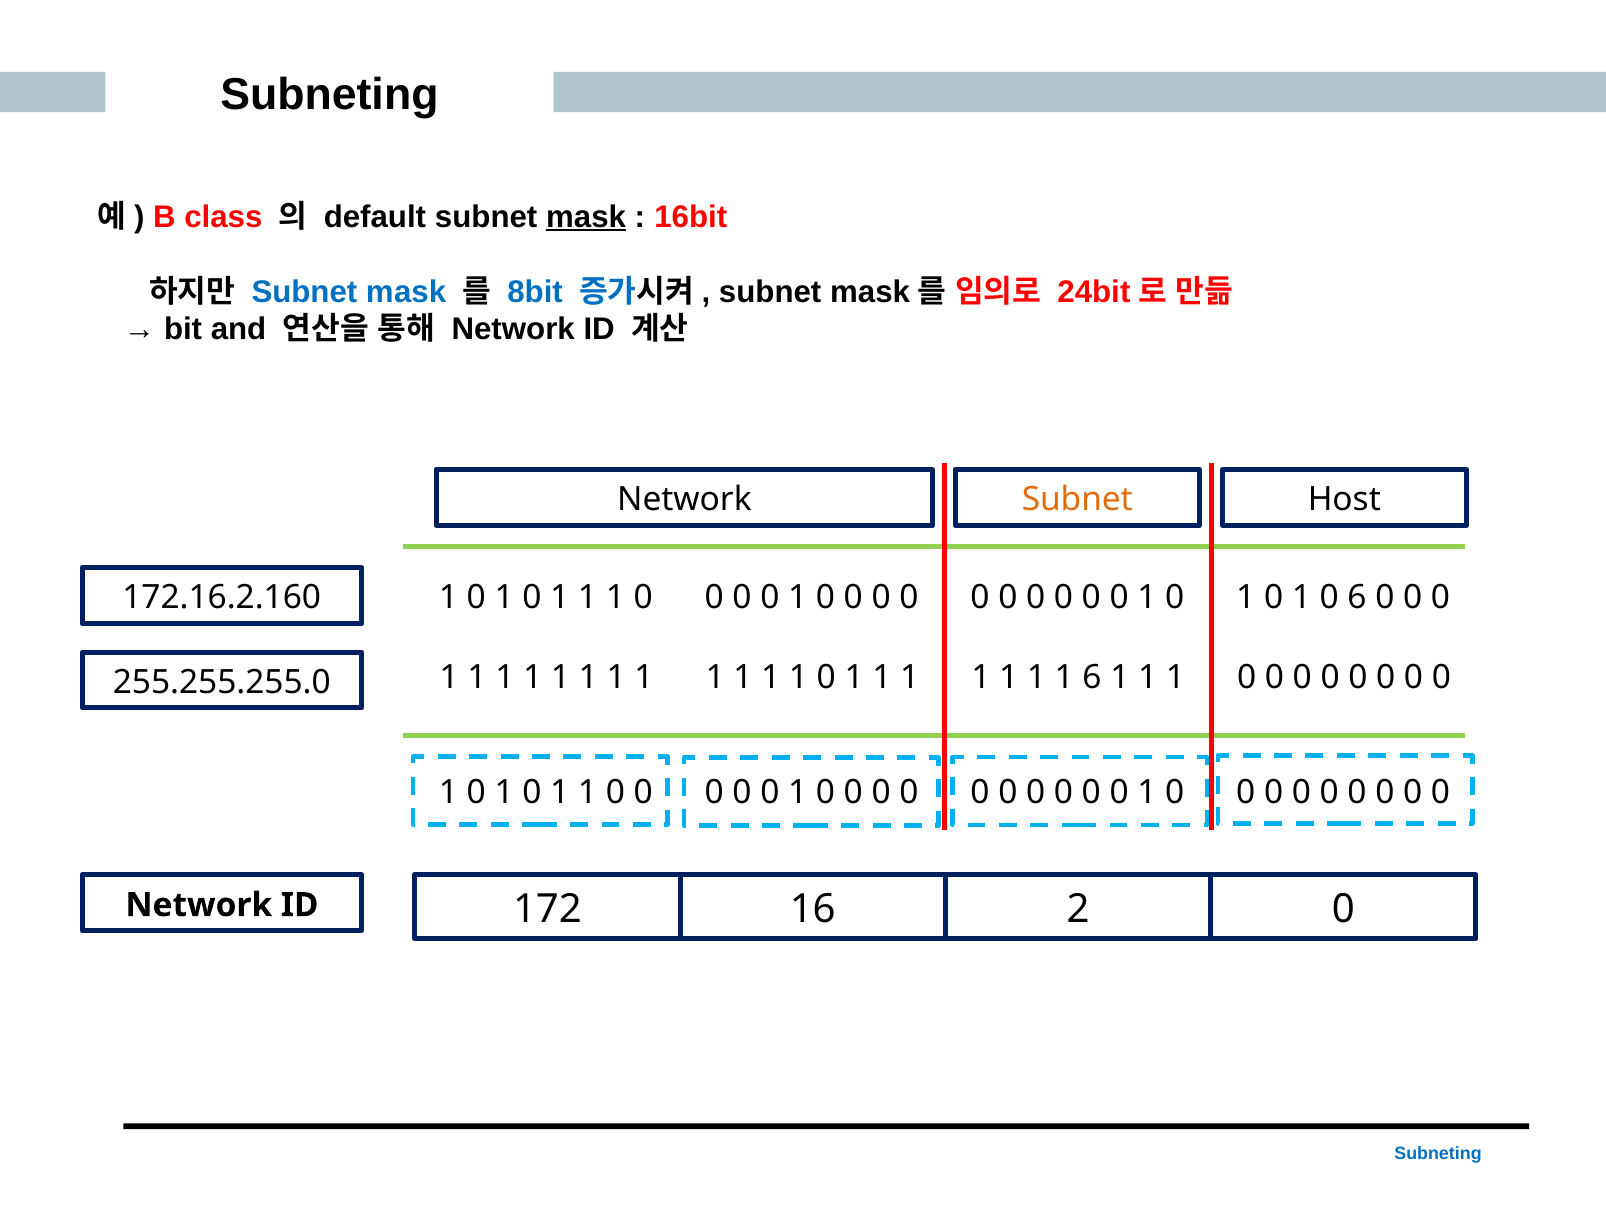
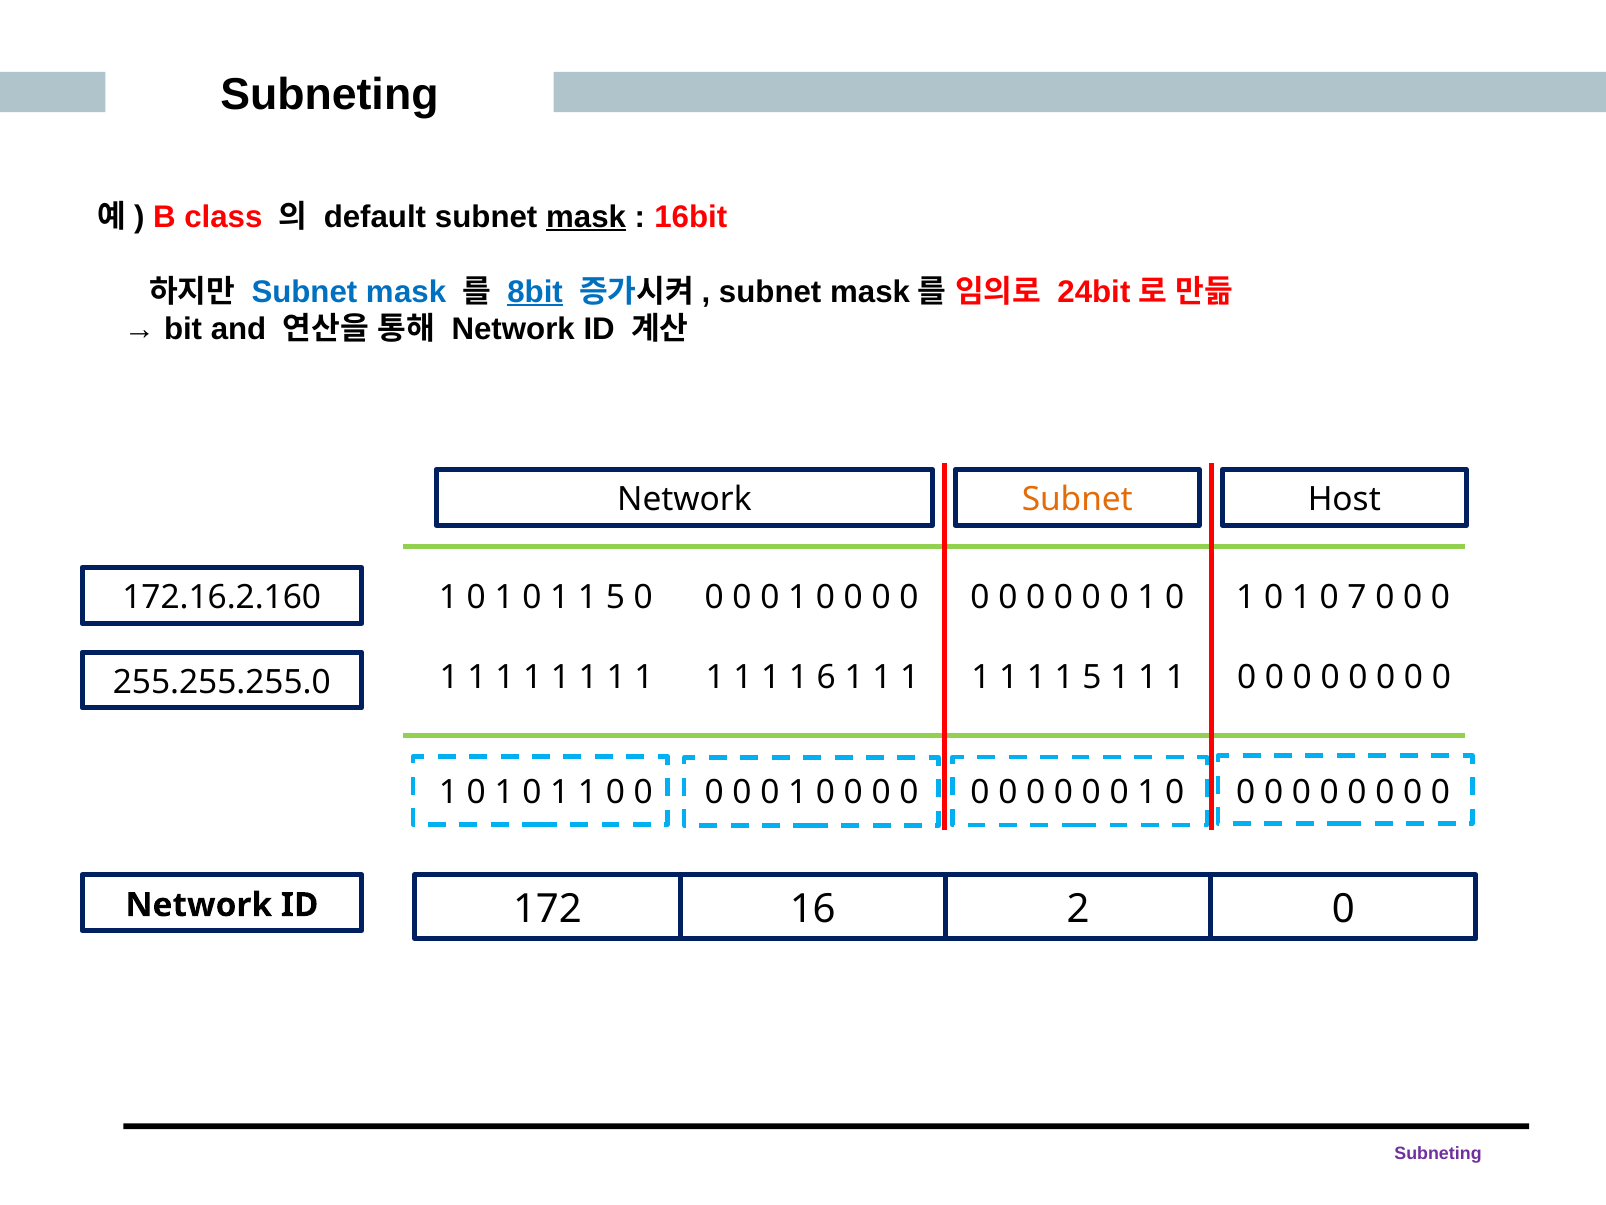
8bit underline: none -> present
1 at (615, 598): 1 -> 5
0 6: 6 -> 7
0 at (826, 677): 0 -> 6
1 1 1 6: 6 -> 5
Subneting at (1438, 1153) colour: blue -> purple
